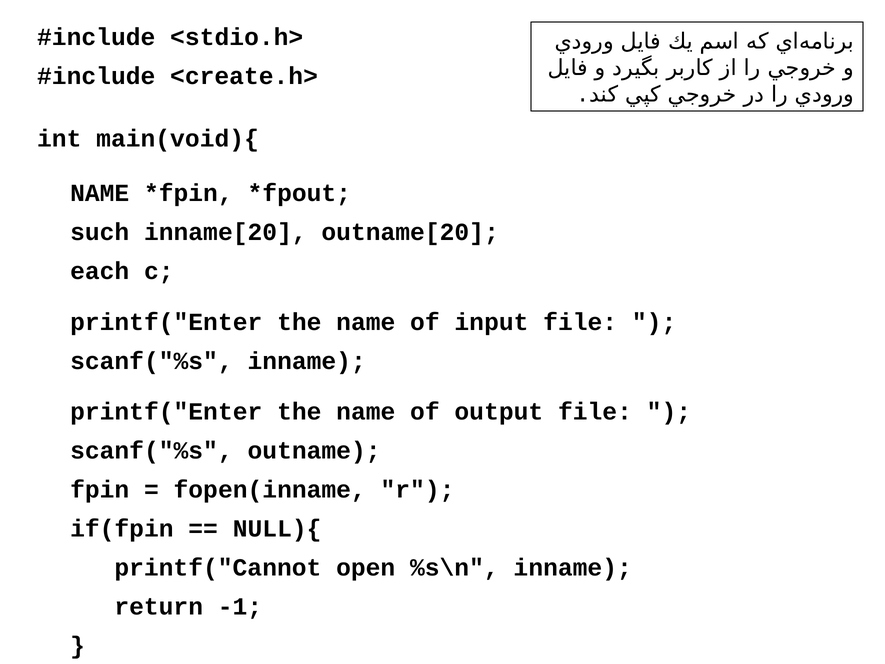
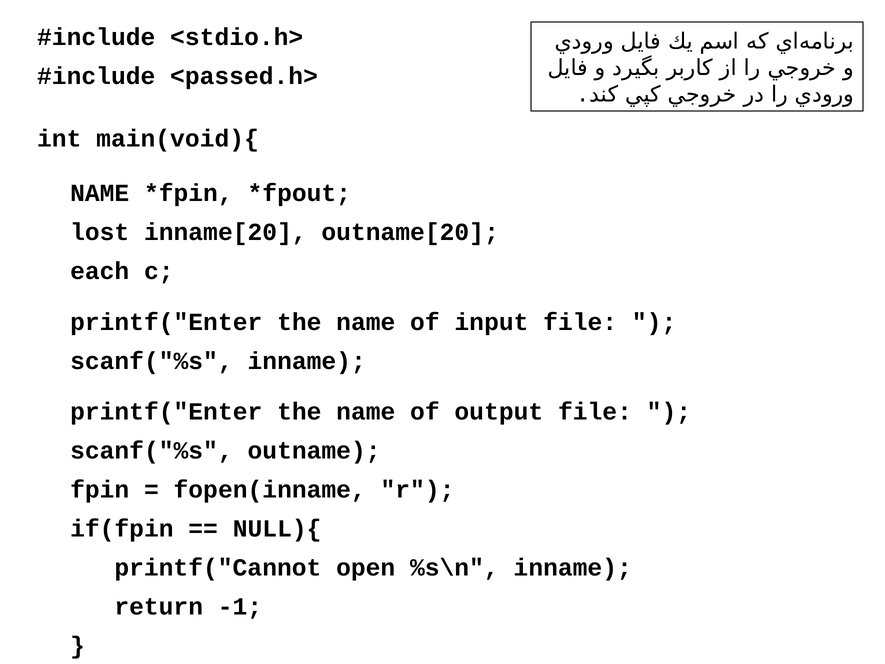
<create.h>: <create.h> -> <passed.h>
such: such -> lost
